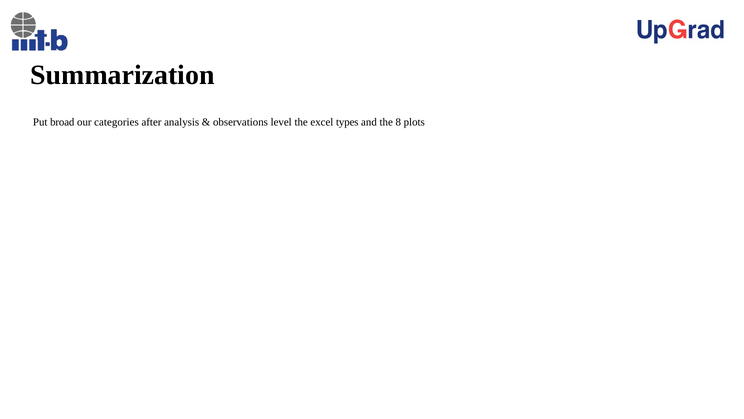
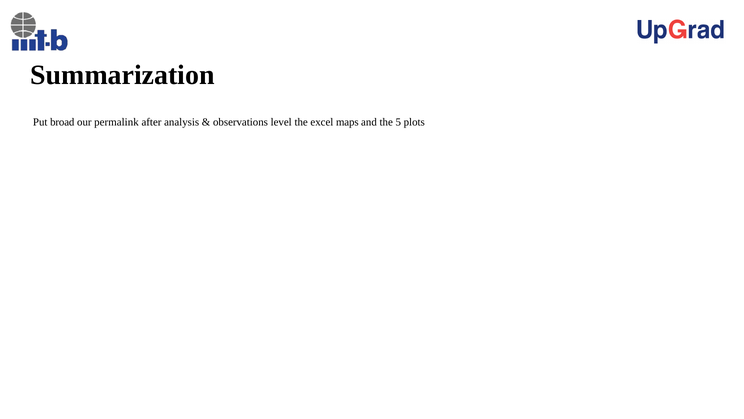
categories: categories -> permalink
types: types -> maps
8: 8 -> 5
